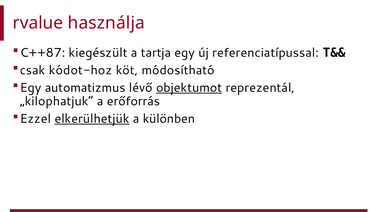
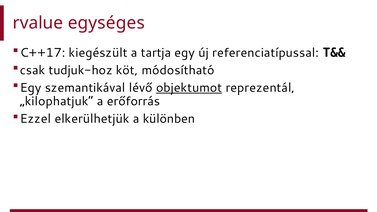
használja: használja -> egységes
C++87: C++87 -> C++17
kódot-hoz: kódot-hoz -> tudjuk-hoz
automatizmus: automatizmus -> szemantikával
elkerülhetjük underline: present -> none
